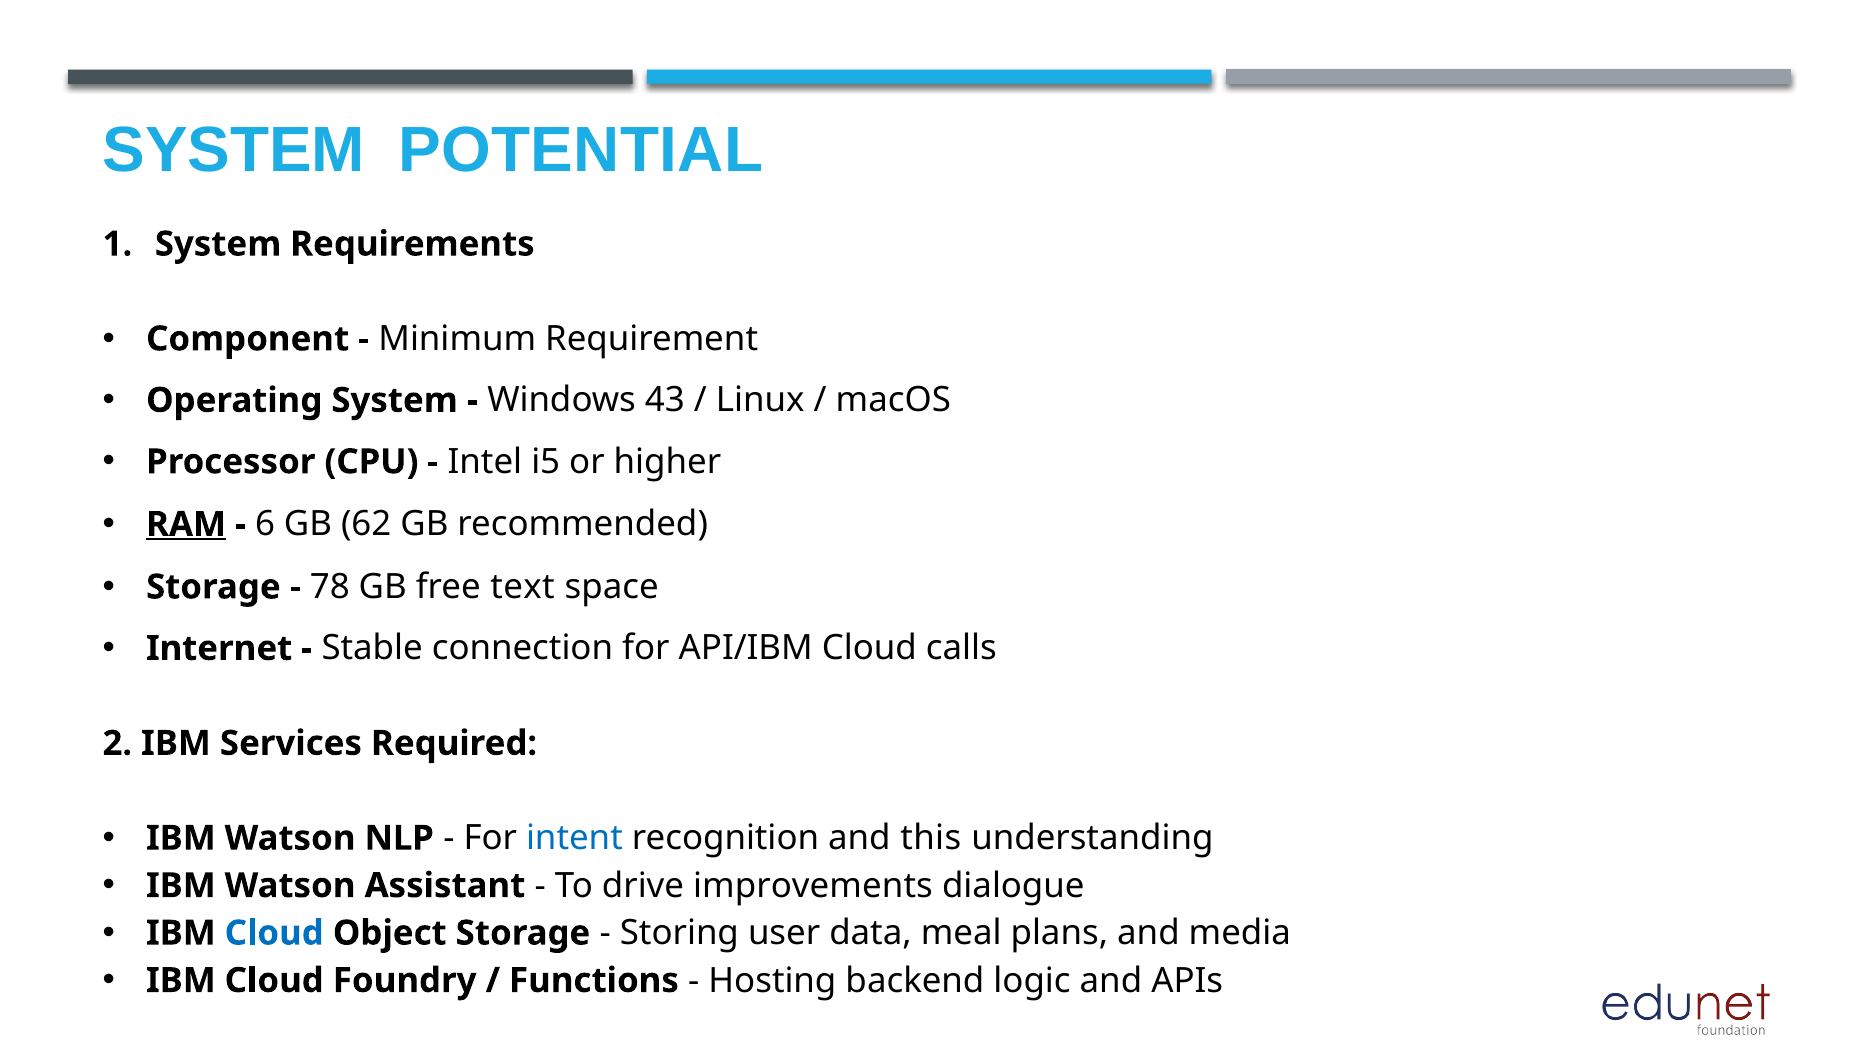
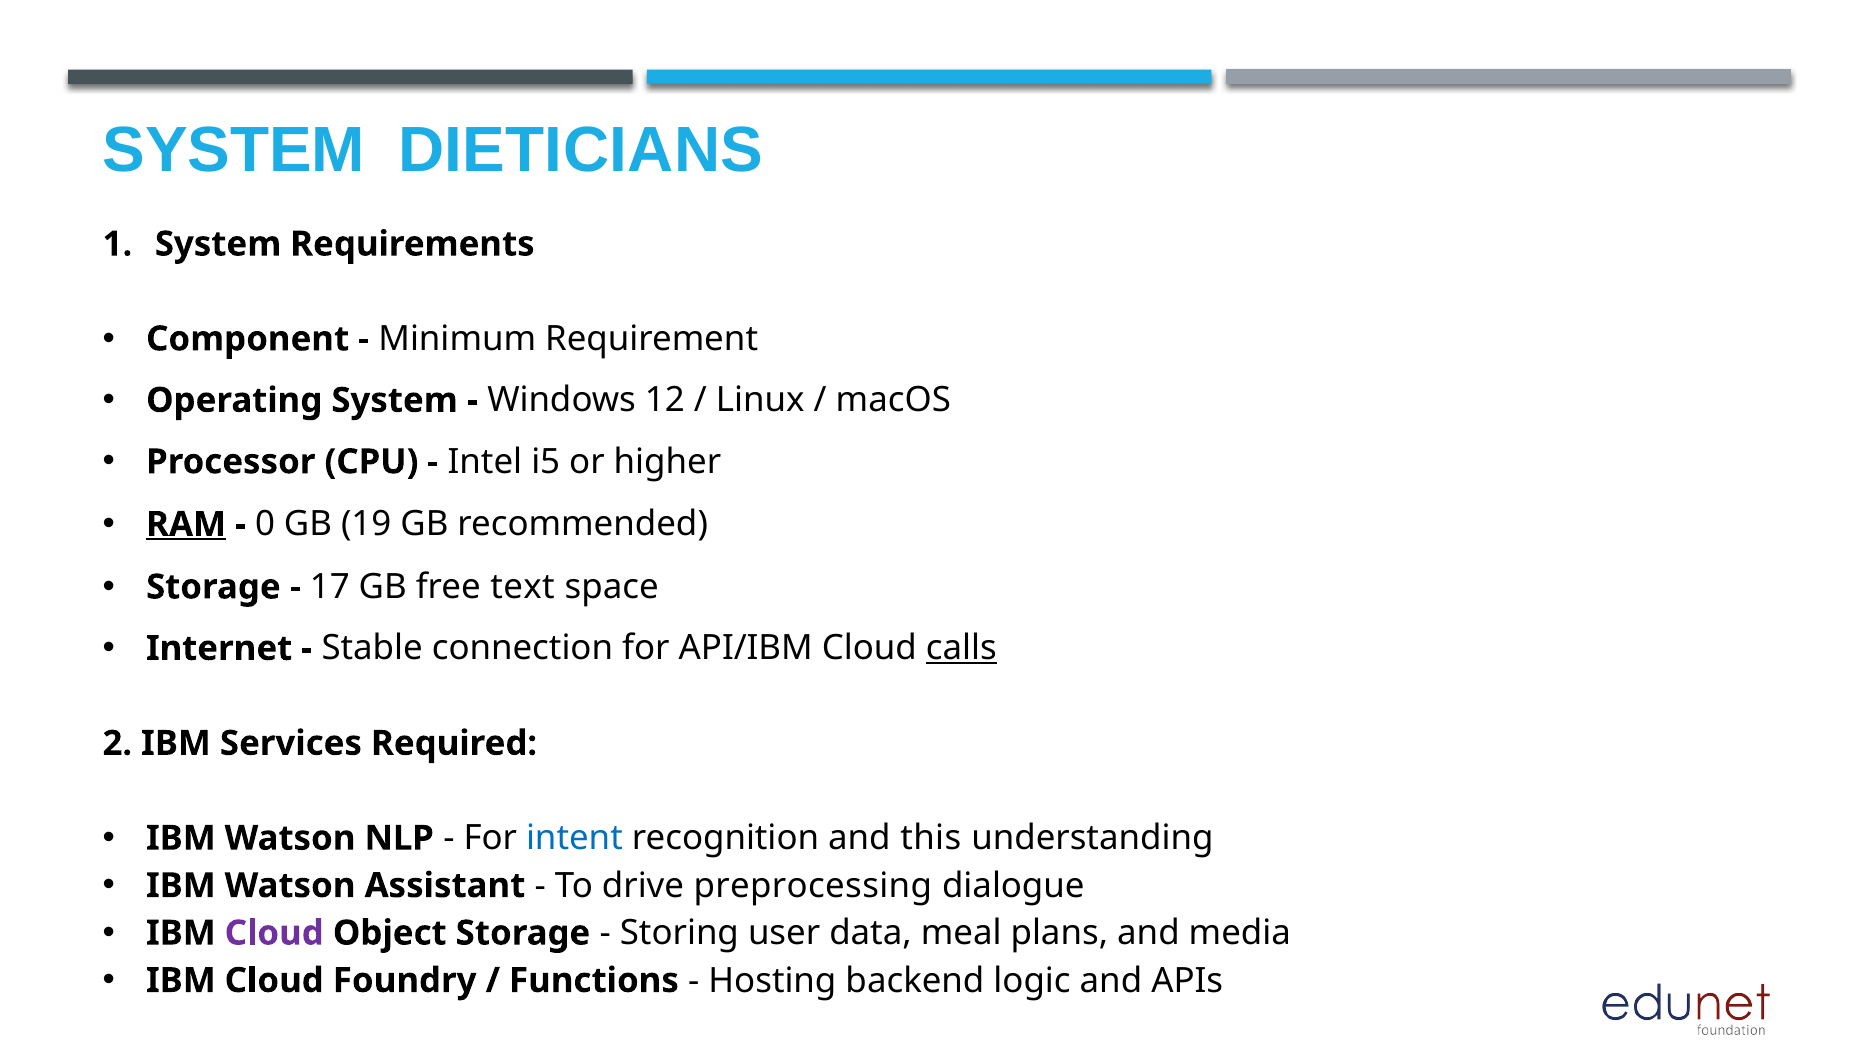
POTENTIAL: POTENTIAL -> DIETICIANS
43: 43 -> 12
6: 6 -> 0
62: 62 -> 19
78: 78 -> 17
calls underline: none -> present
improvements: improvements -> preprocessing
Cloud at (274, 933) colour: blue -> purple
